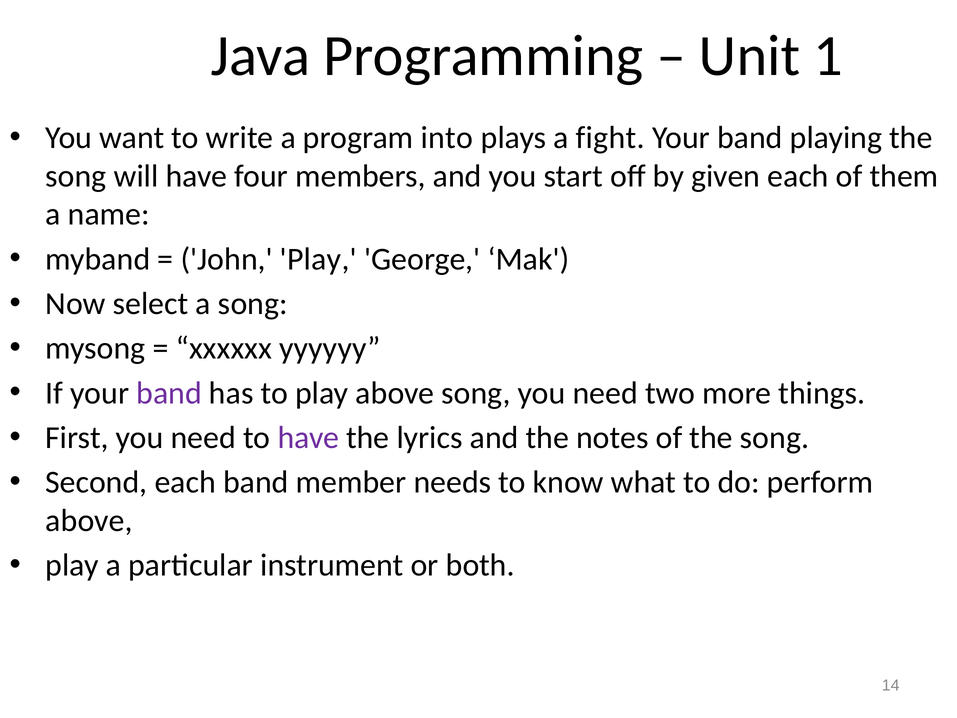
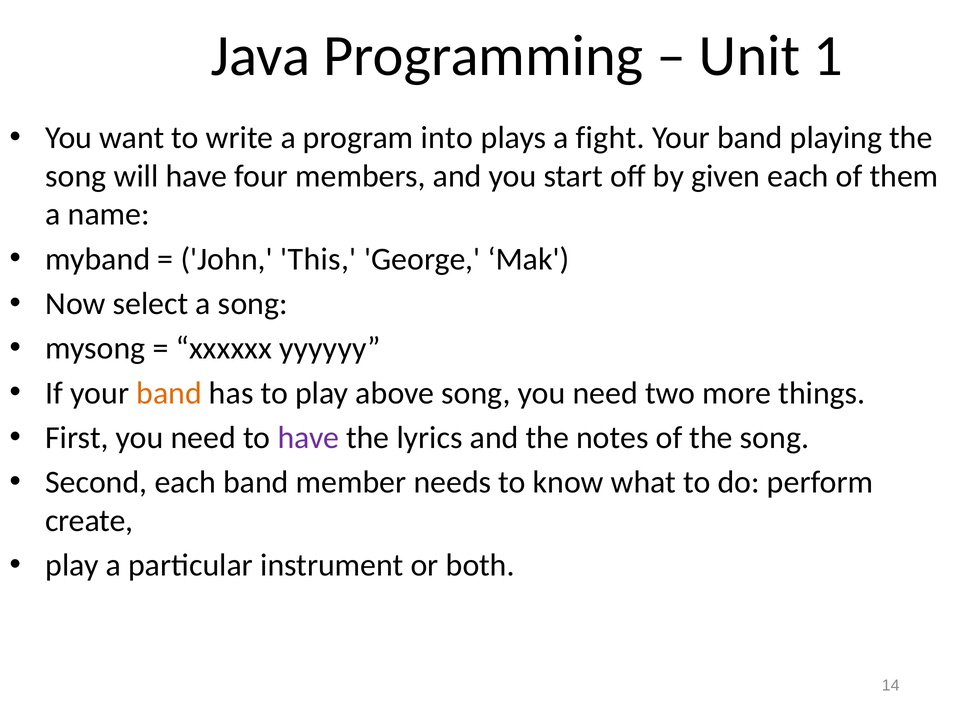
John Play: Play -> This
band at (169, 393) colour: purple -> orange
above at (89, 521): above -> create
